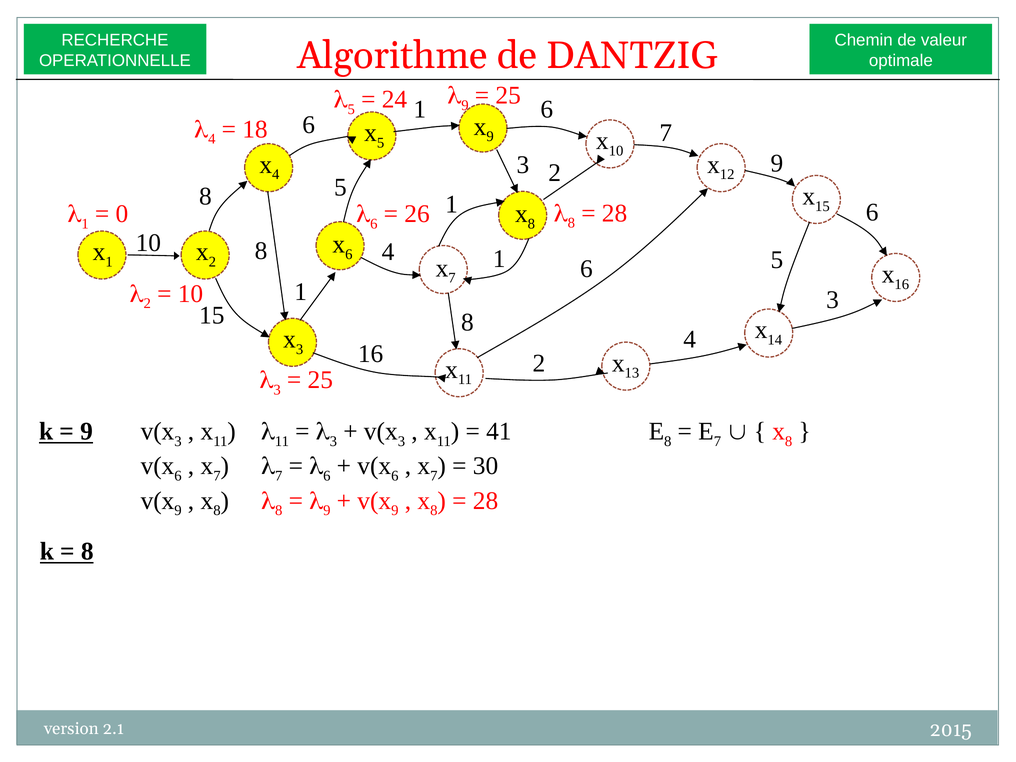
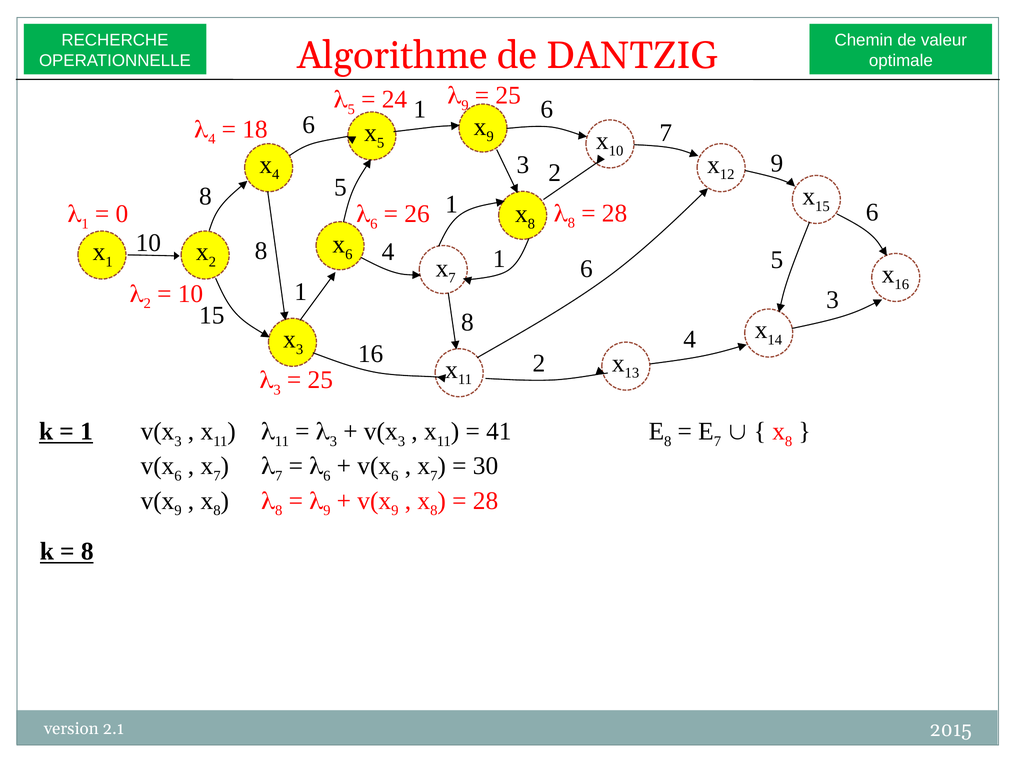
9 at (87, 431): 9 -> 1
